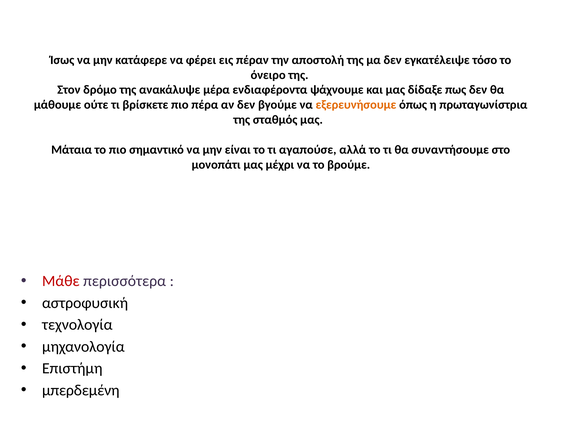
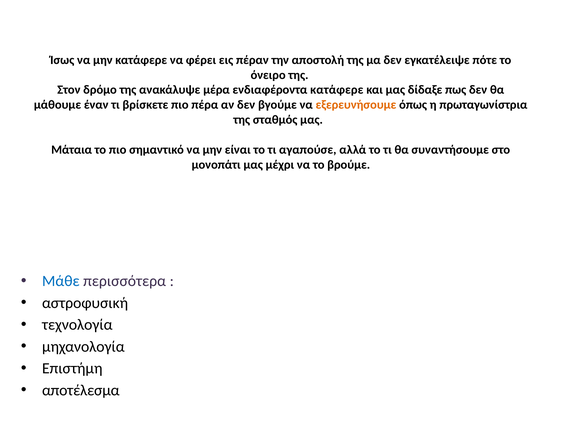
τόσο: τόσο -> πότε
ενδιαφέροντα ψάχνουμε: ψάχνουμε -> κατάφερε
ούτε: ούτε -> έναν
Μάθε colour: red -> blue
μπερδεμένη: μπερδεμένη -> αποτέλεσμα
